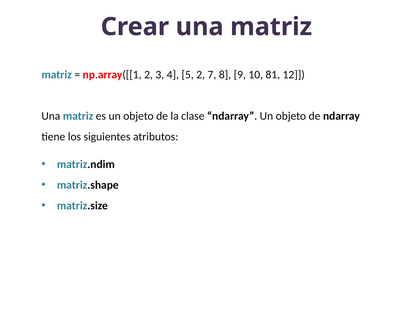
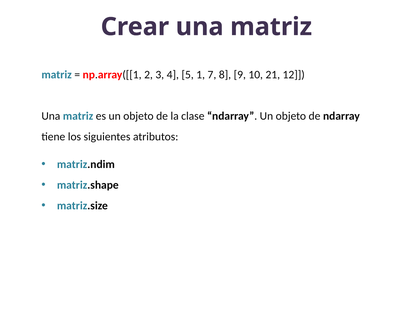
5 2: 2 -> 1
81: 81 -> 21
